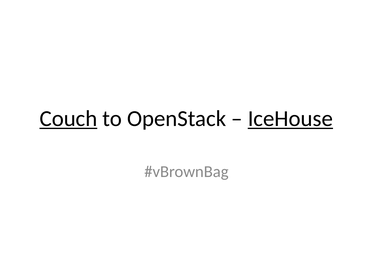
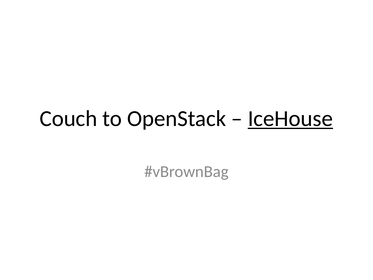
Couch underline: present -> none
